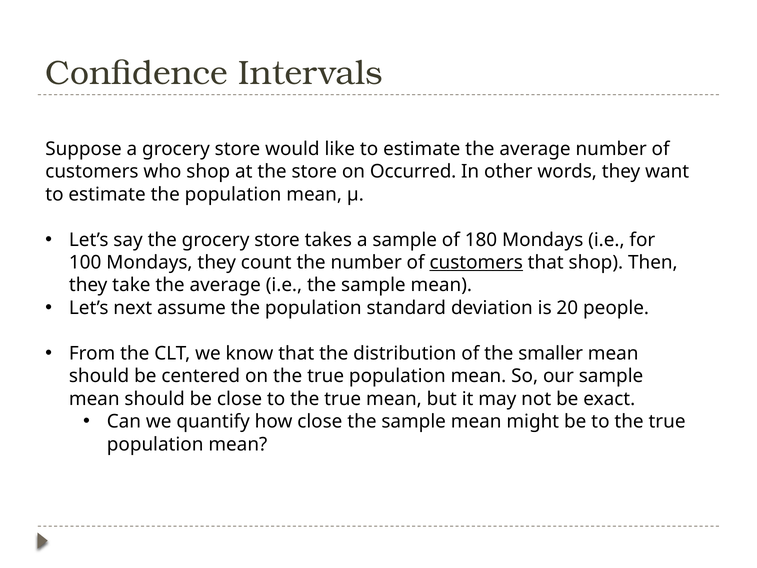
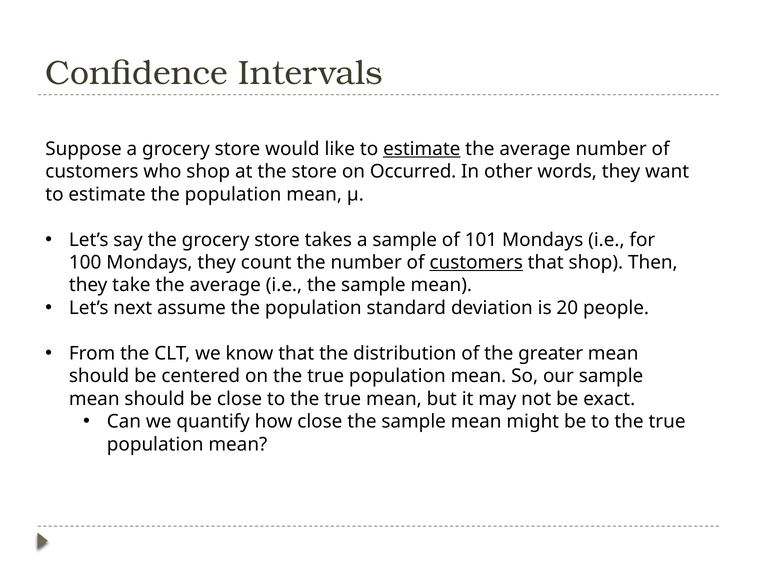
estimate at (422, 149) underline: none -> present
180: 180 -> 101
smaller: smaller -> greater
